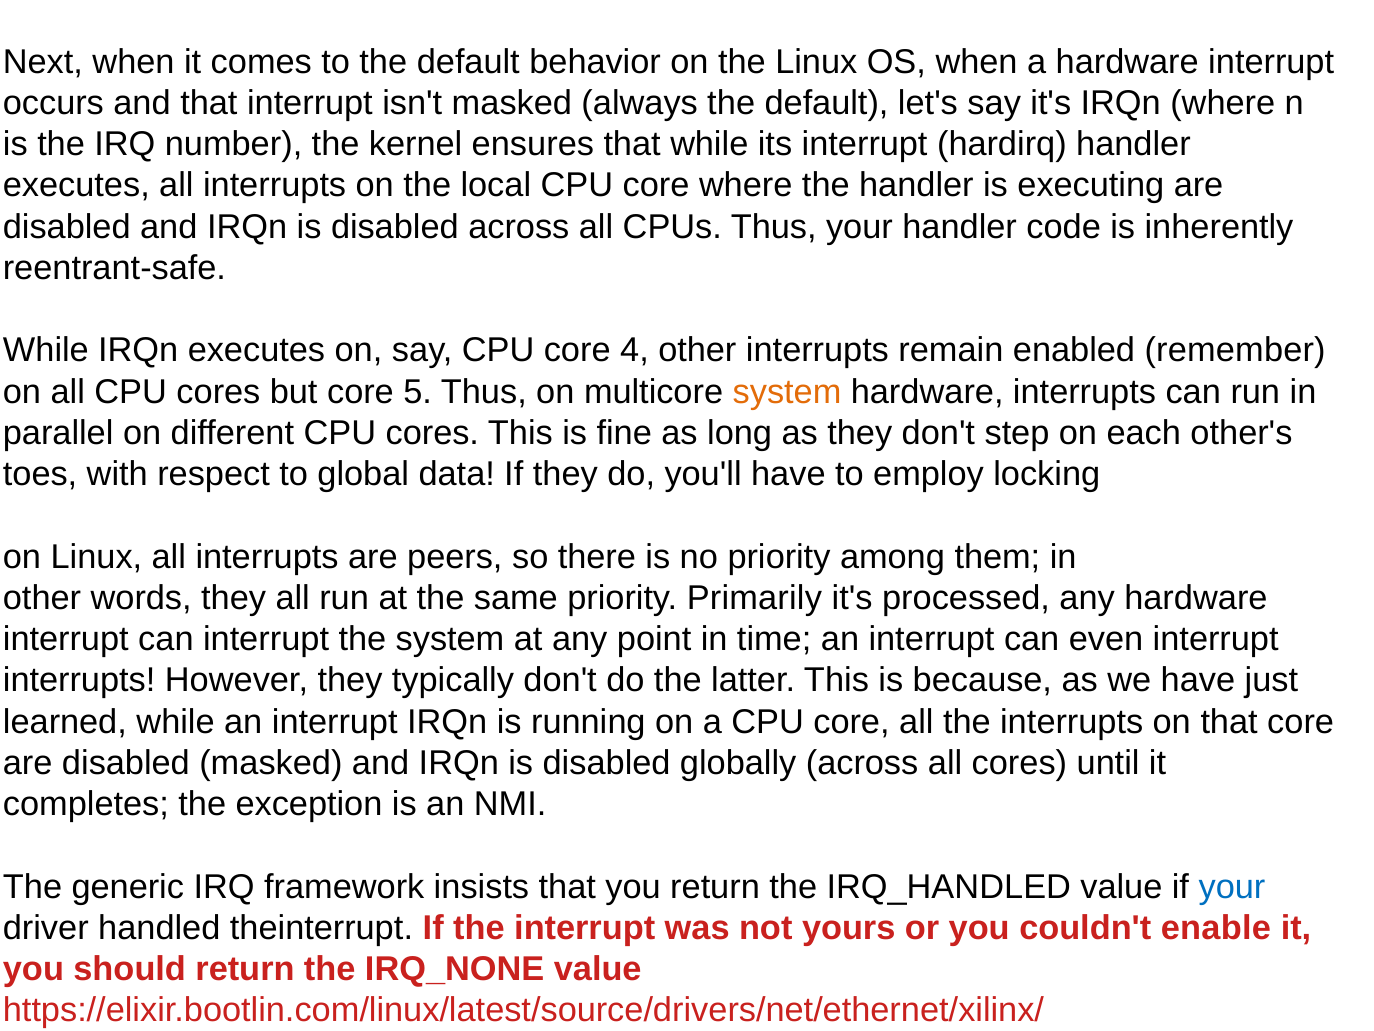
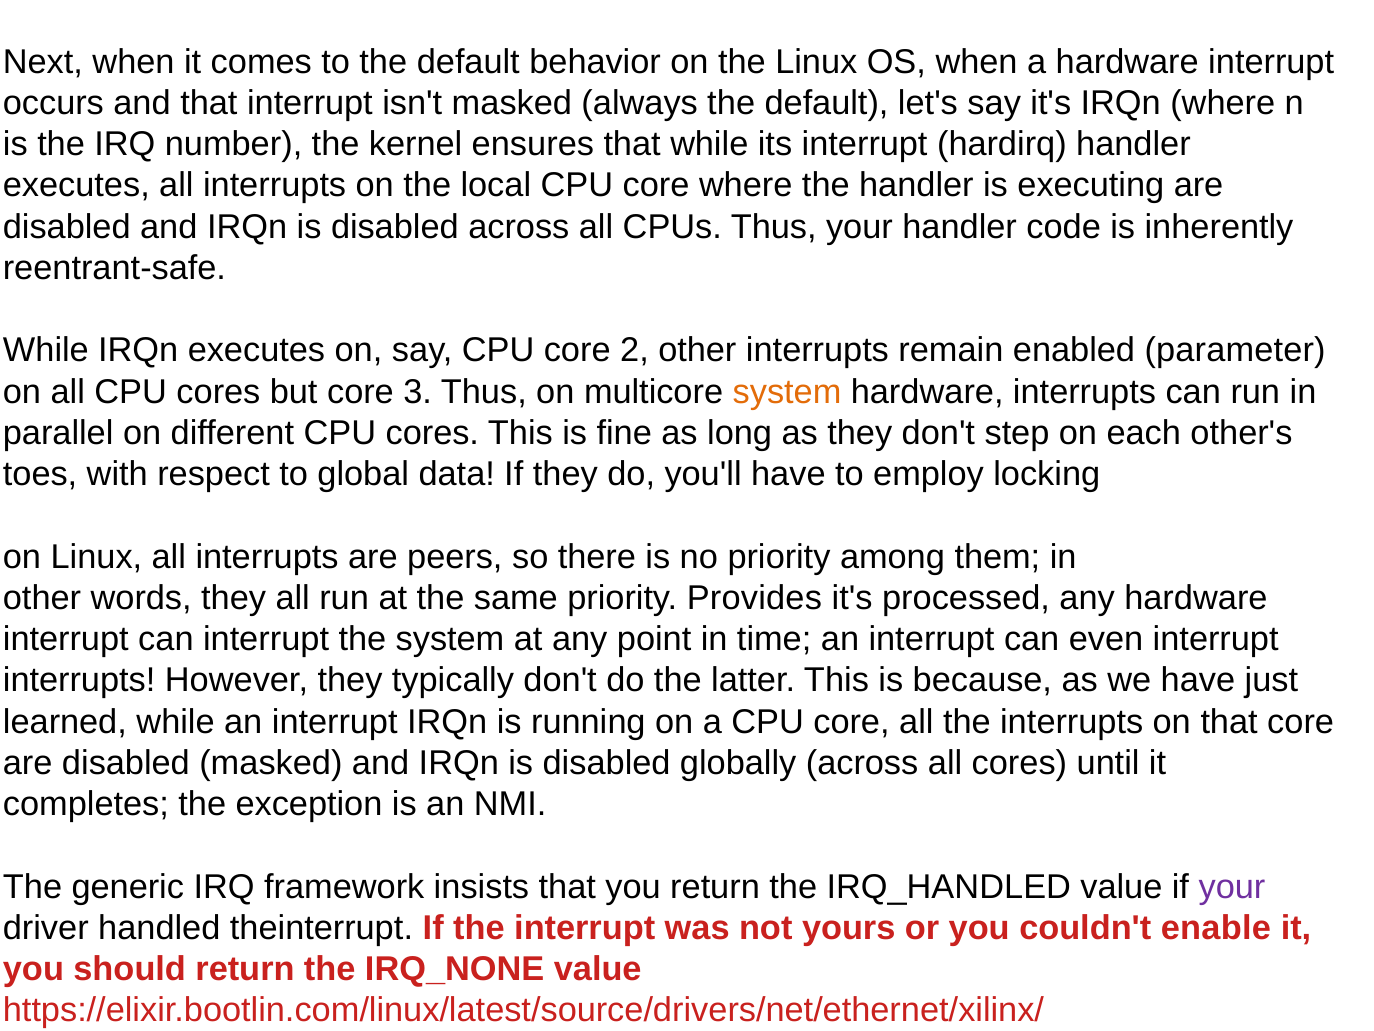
4: 4 -> 2
remember: remember -> parameter
5: 5 -> 3
Primarily: Primarily -> Provides
your at (1232, 886) colour: blue -> purple
